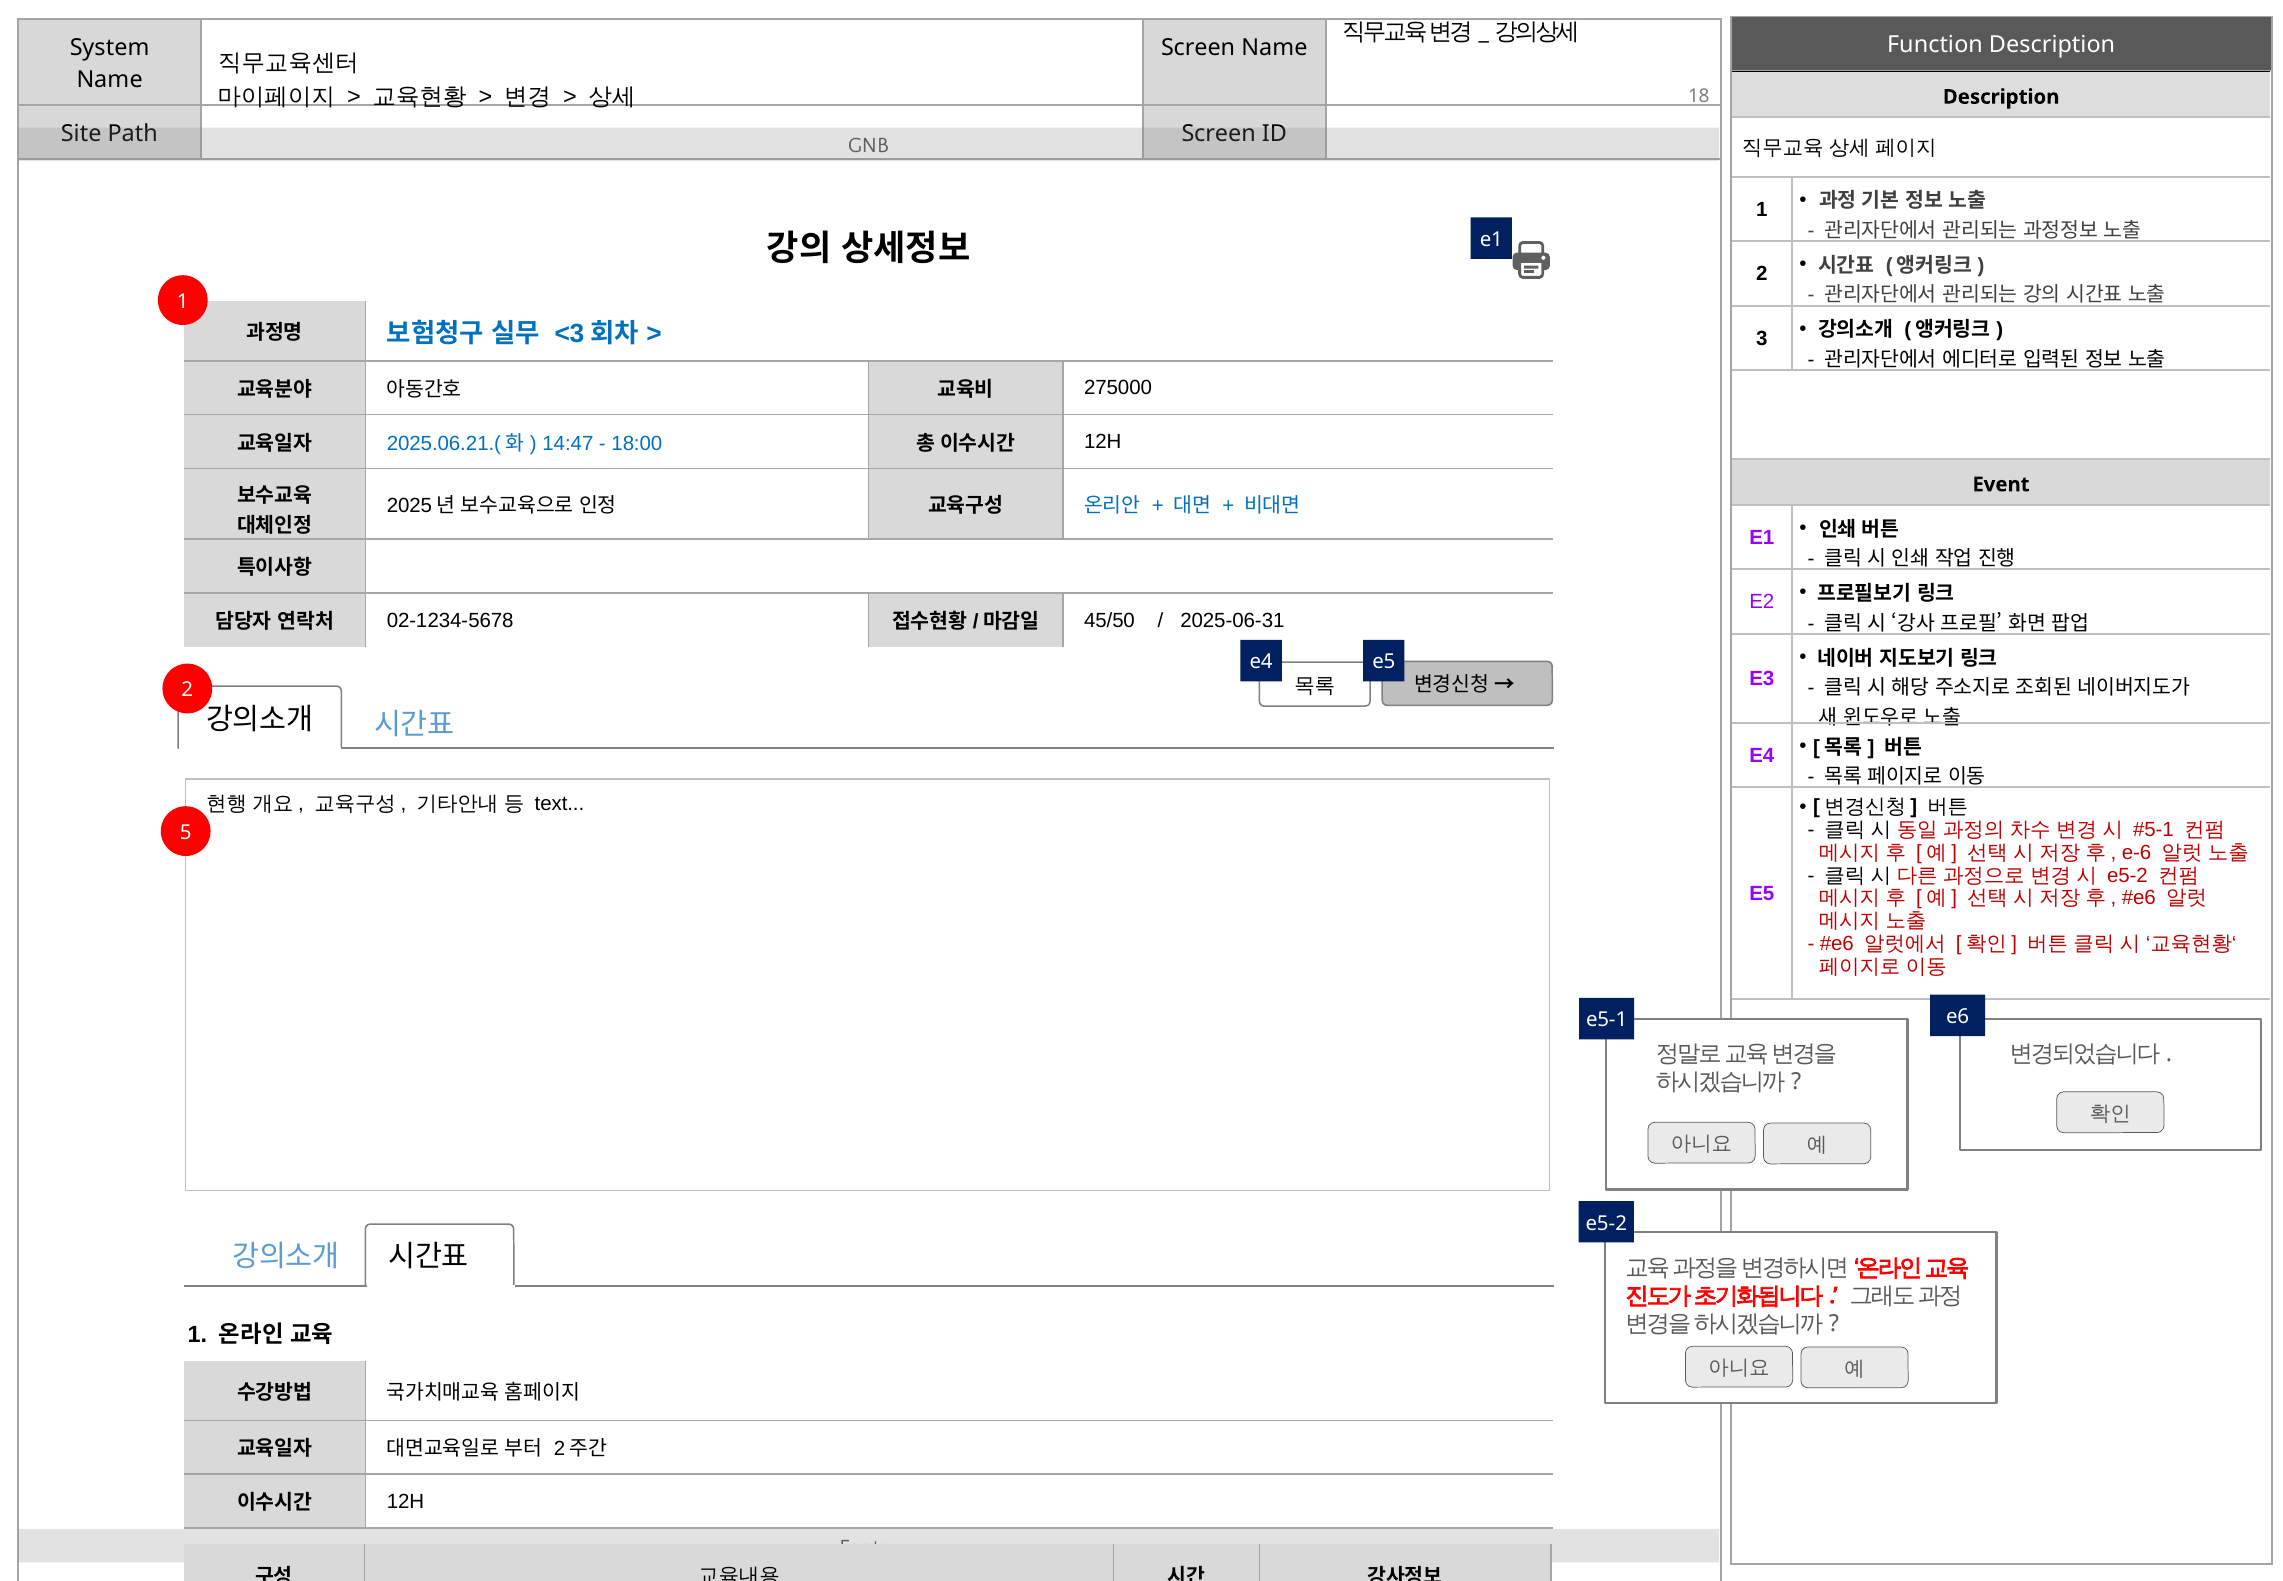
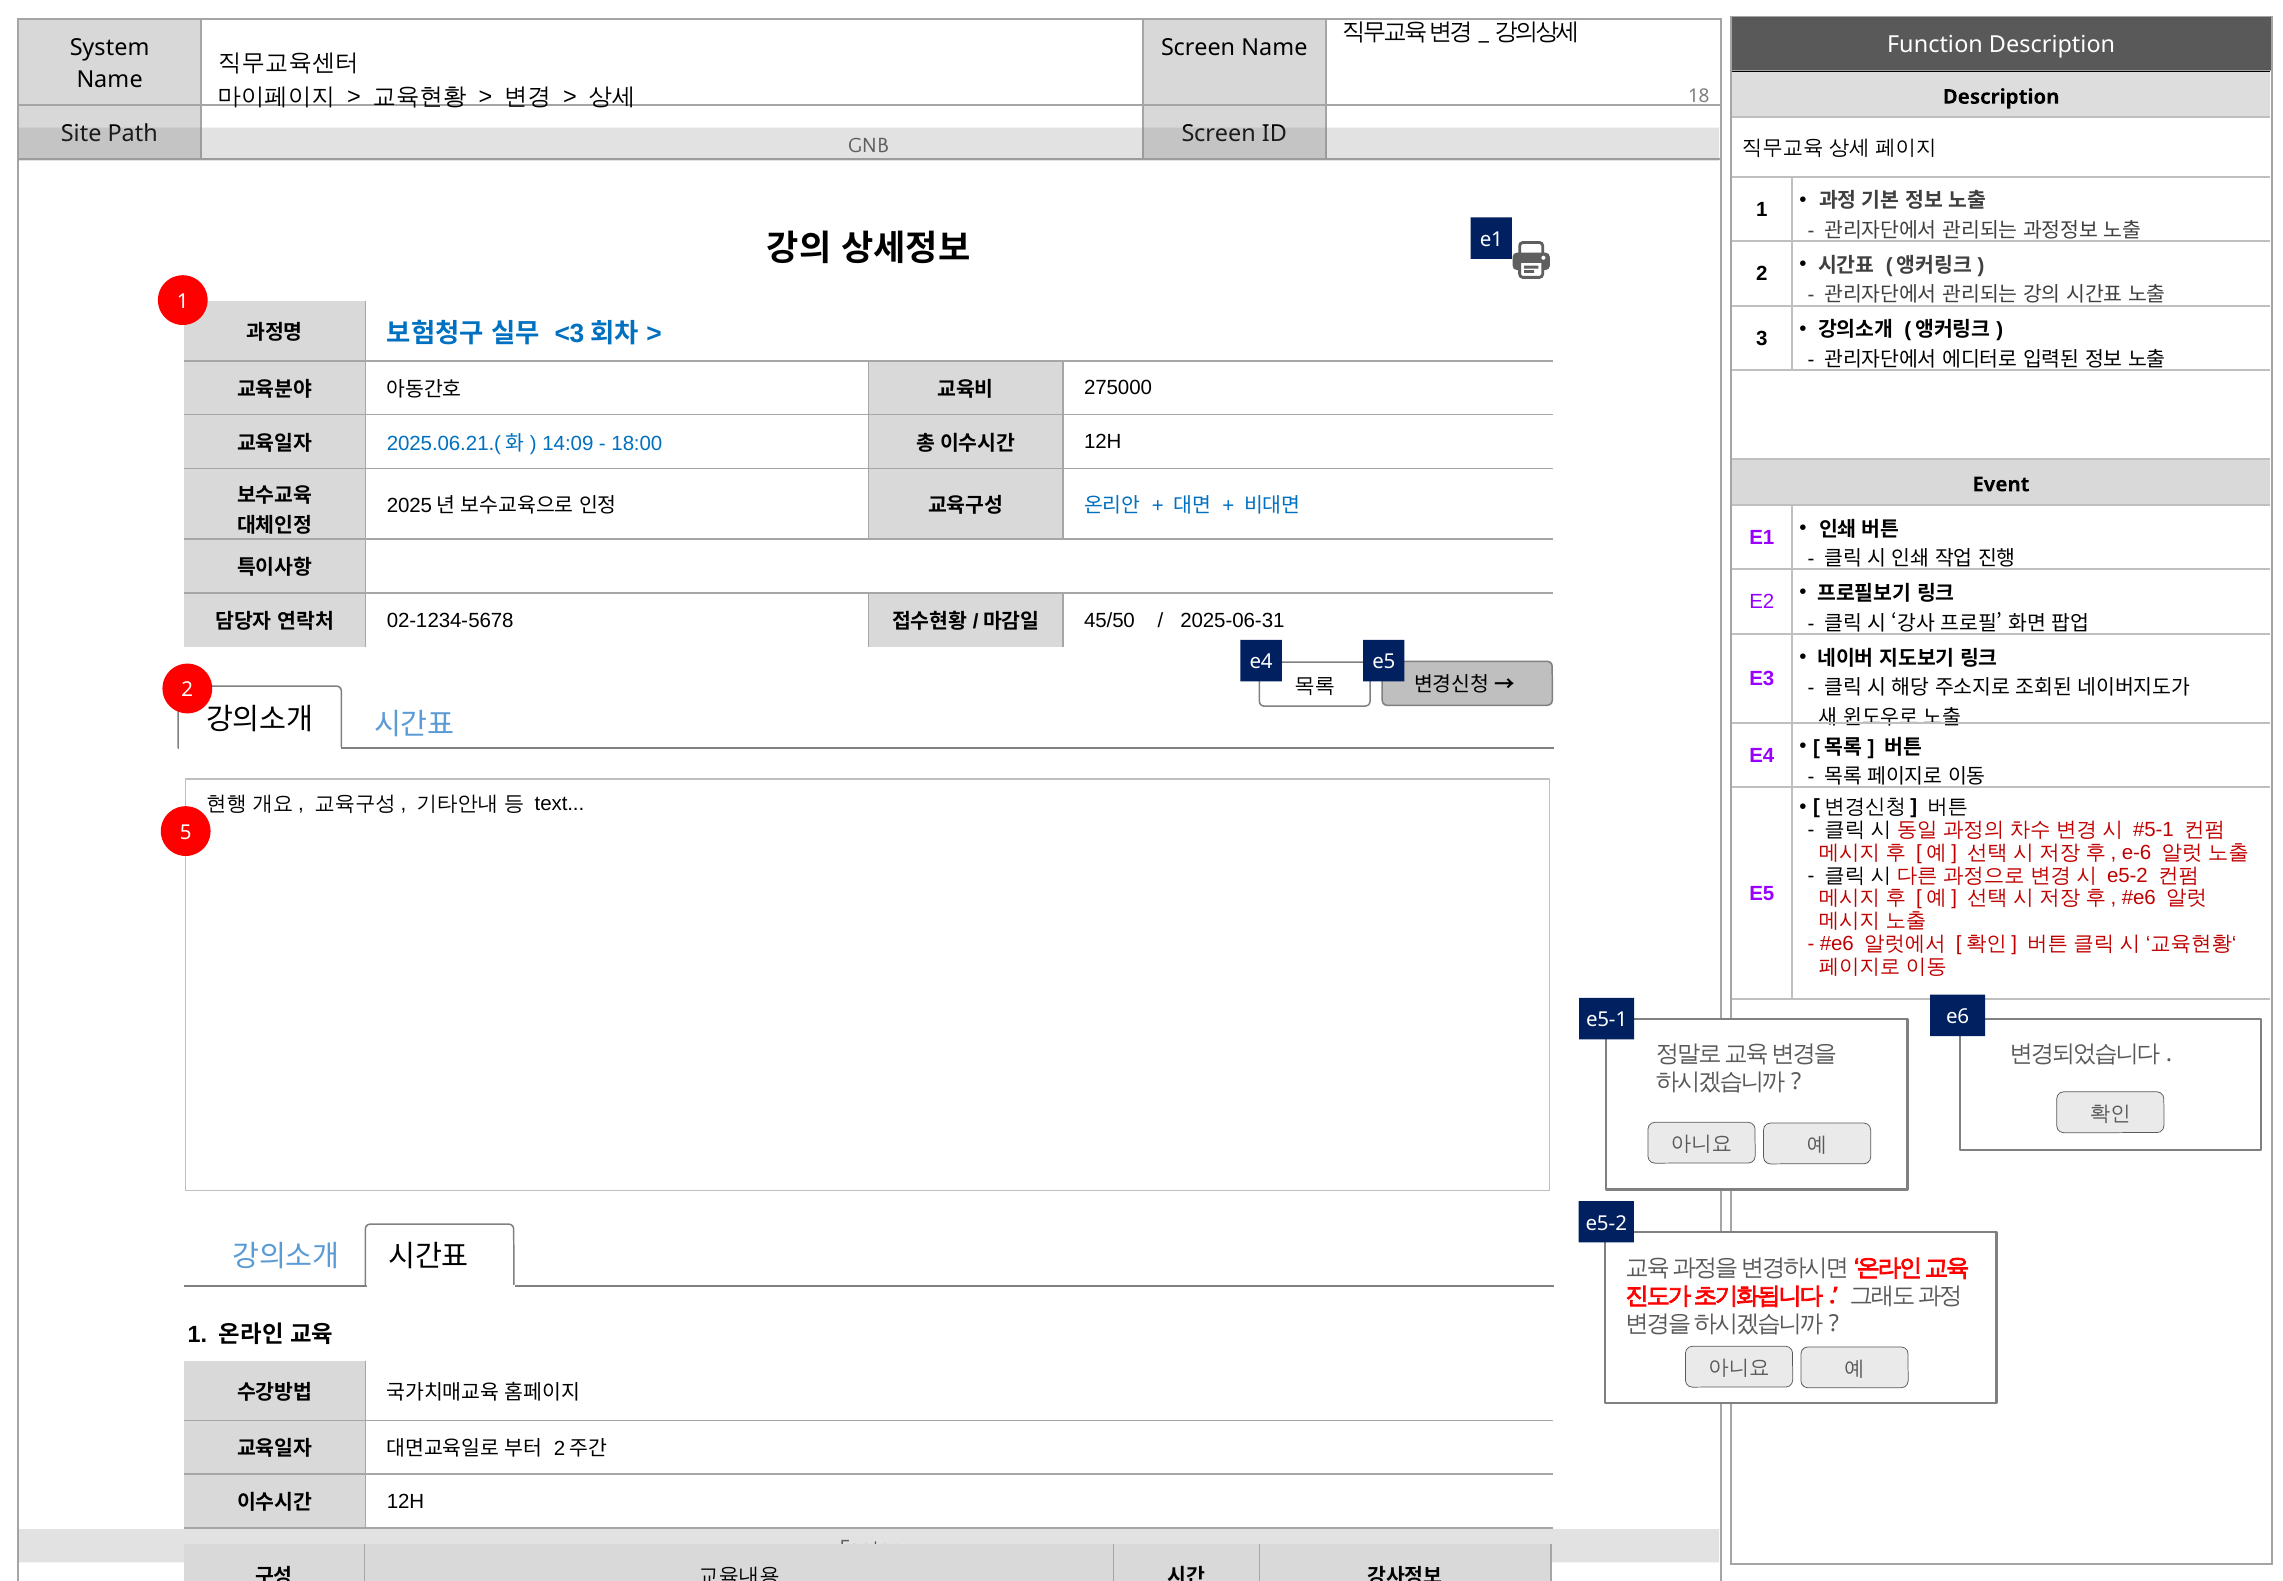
14:47: 14:47 -> 14:09
